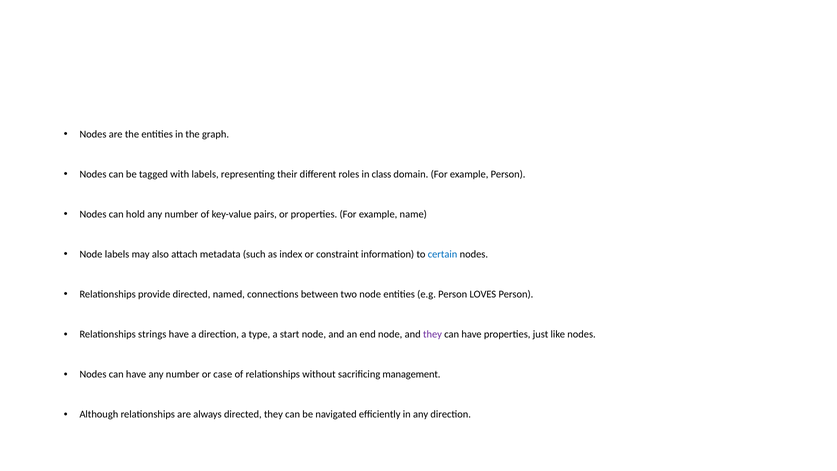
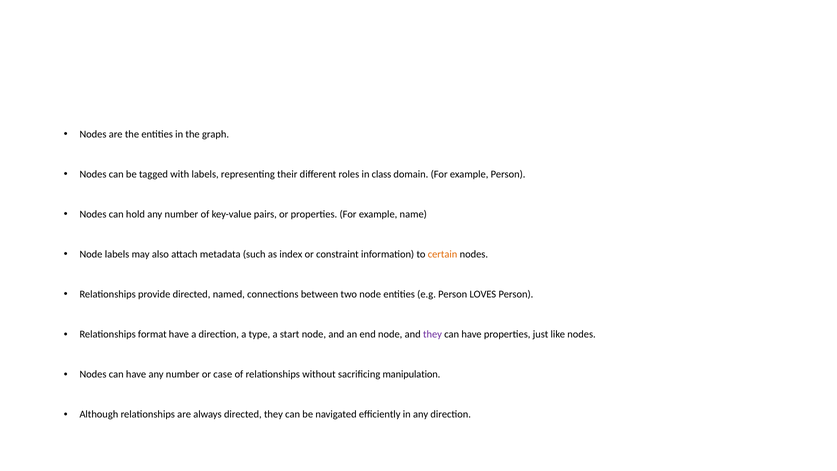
certain colour: blue -> orange
strings: strings -> format
management: management -> manipulation
